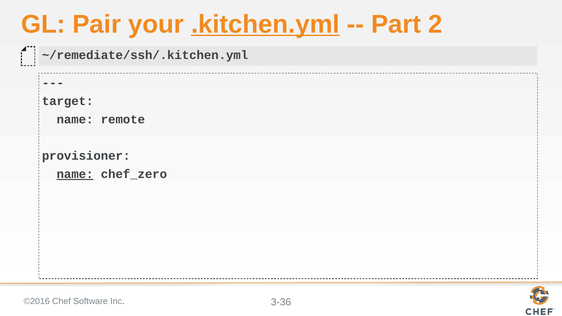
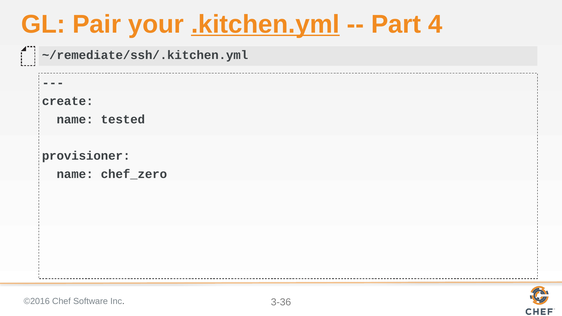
2: 2 -> 4
target: target -> create
remote: remote -> tested
name at (75, 174) underline: present -> none
